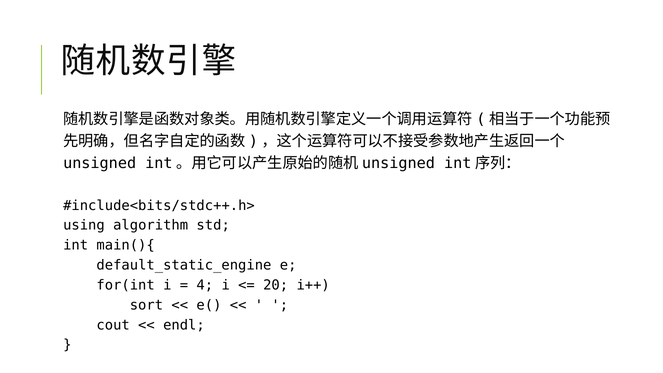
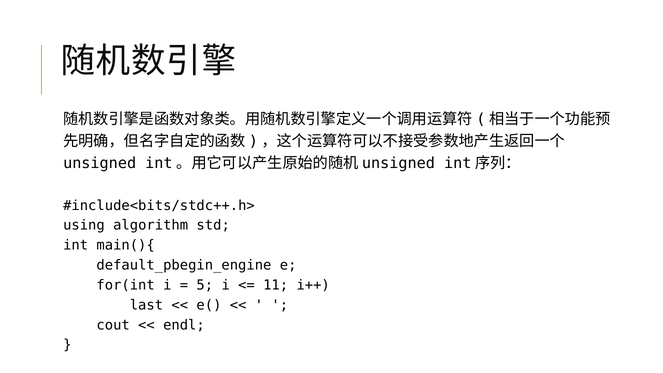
default_static_engine: default_static_engine -> default_pbegin_engine
4: 4 -> 5
20: 20 -> 11
sort: sort -> last
